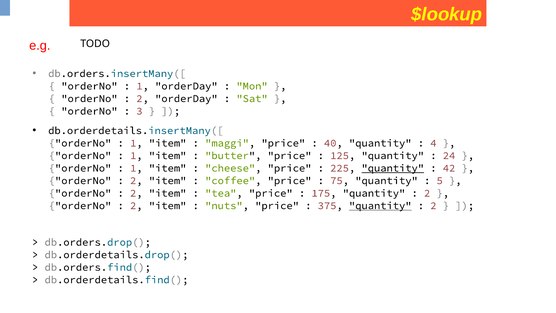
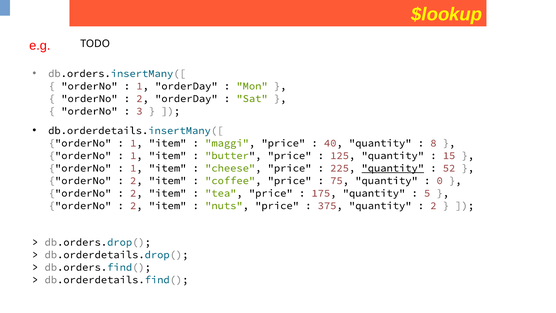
4: 4 -> 8
24: 24 -> 15
42: 42 -> 52
5: 5 -> 0
2 at (427, 193): 2 -> 5
quantity at (380, 206) underline: present -> none
